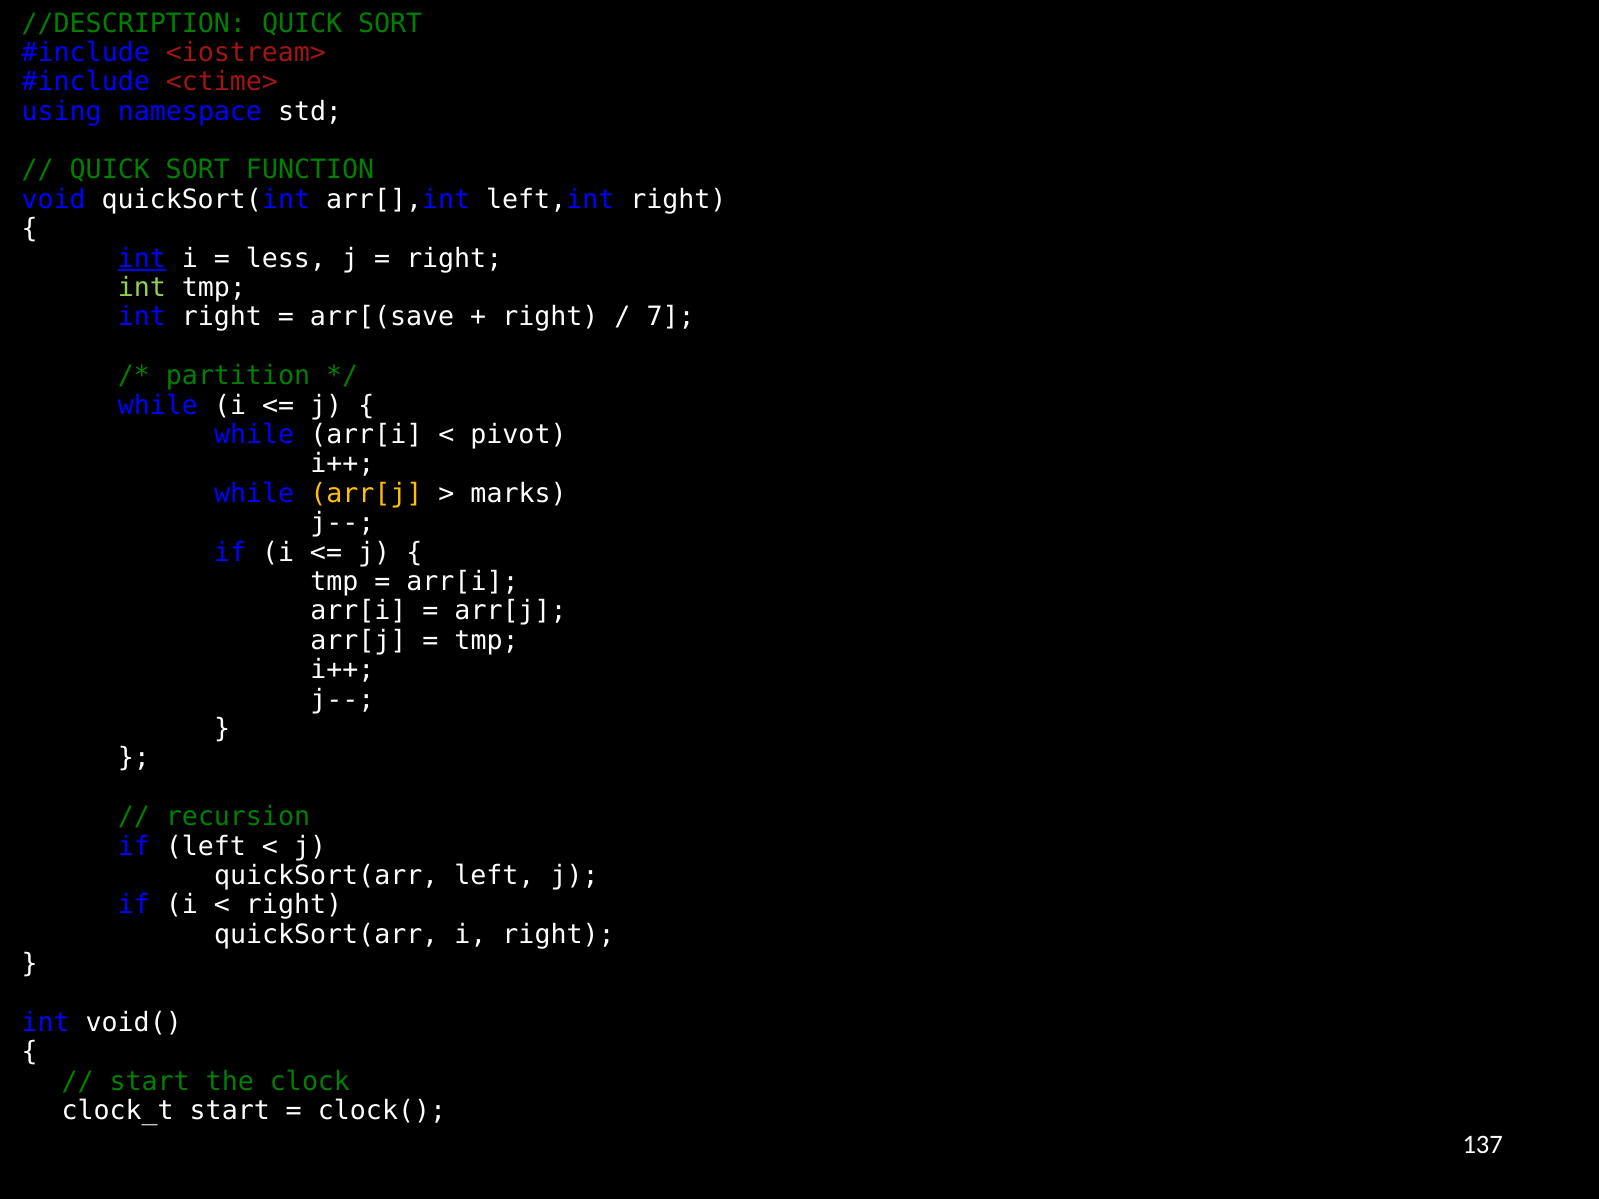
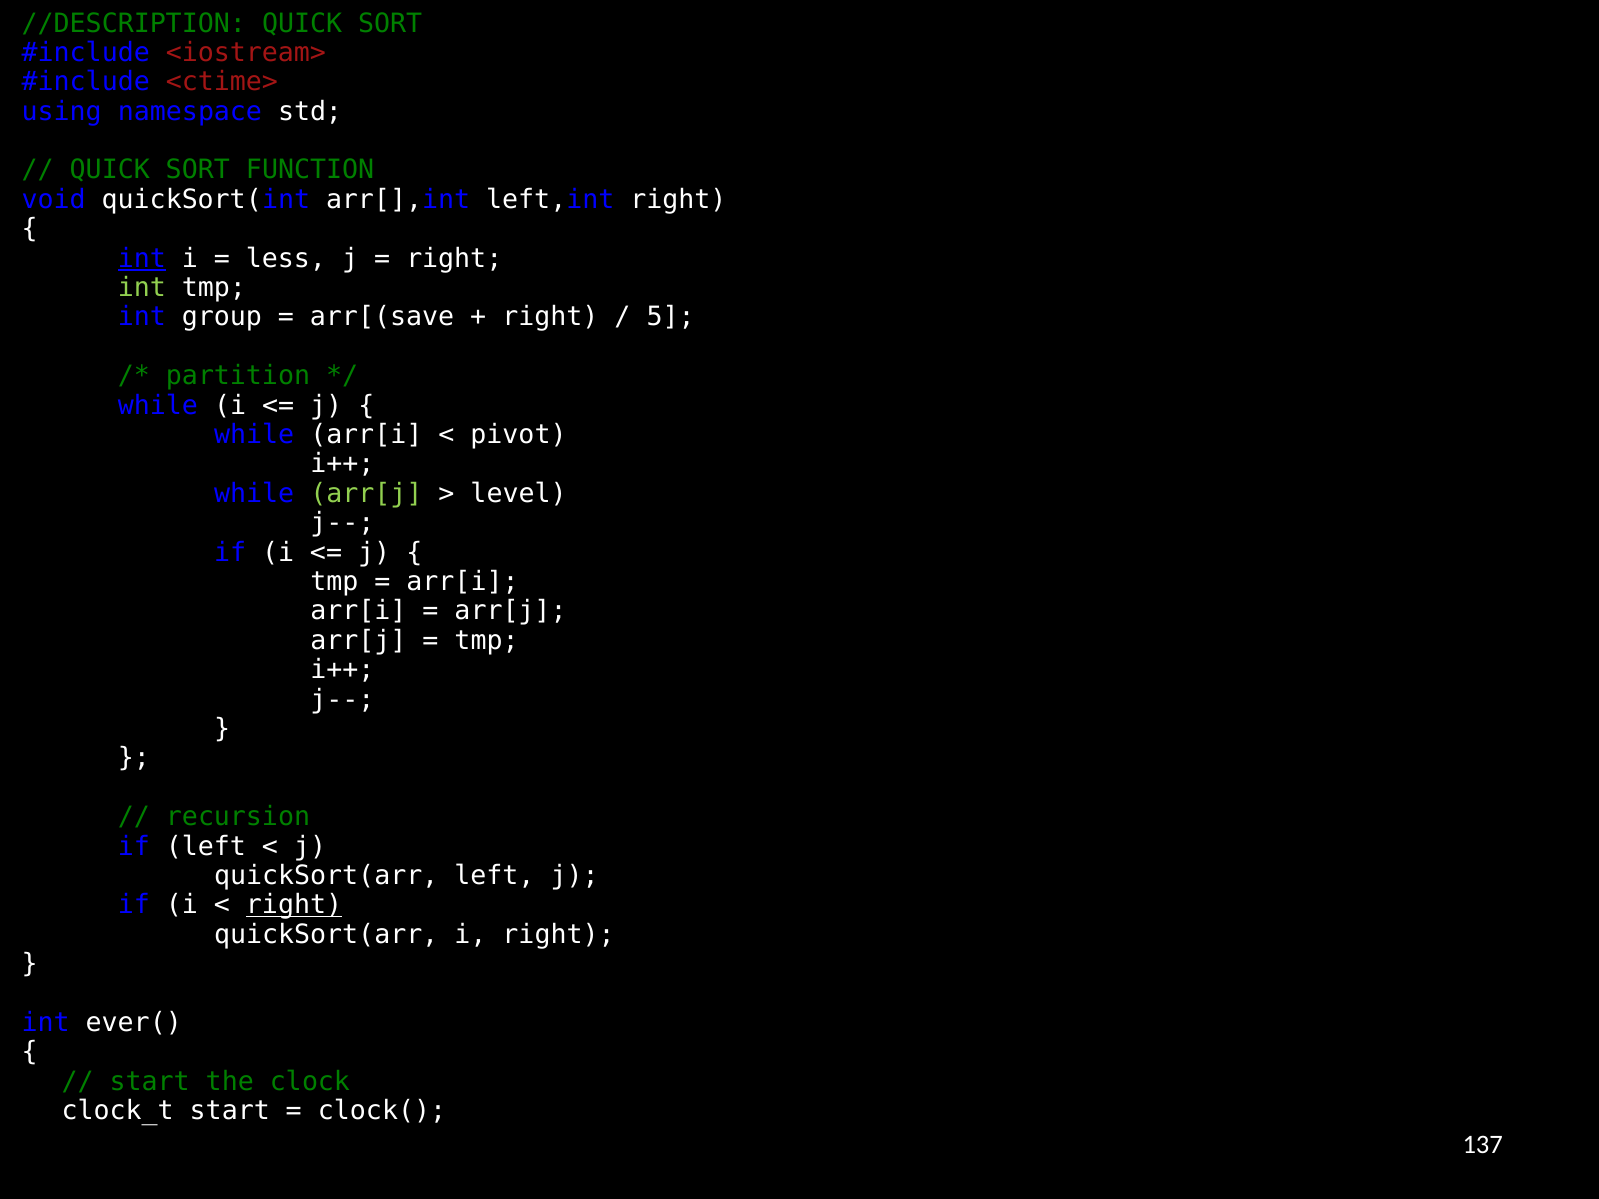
int right: right -> group
7: 7 -> 5
arr[j at (366, 494) colour: yellow -> light green
marks: marks -> level
right at (294, 905) underline: none -> present
void(: void( -> ever(
